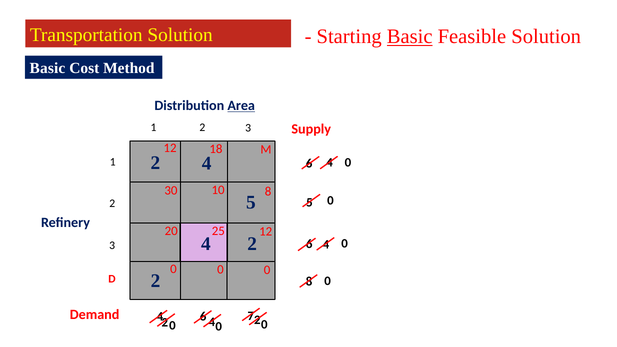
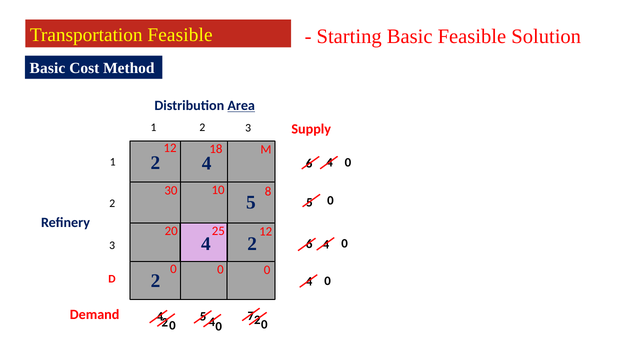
Transportation Solution: Solution -> Feasible
Basic at (410, 37) underline: present -> none
D 8: 8 -> 4
4 6: 6 -> 5
